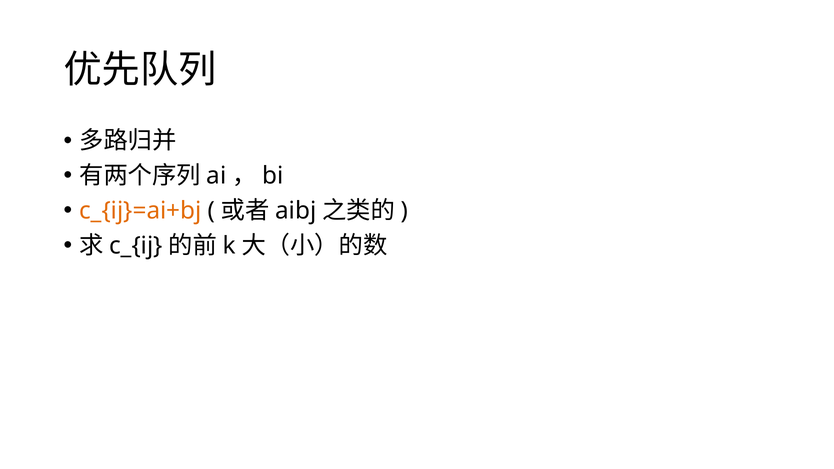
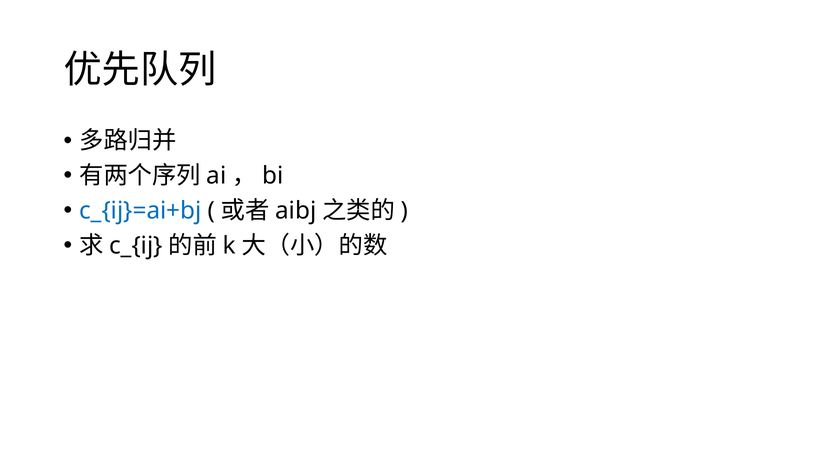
c_{ij}=ai+bj colour: orange -> blue
